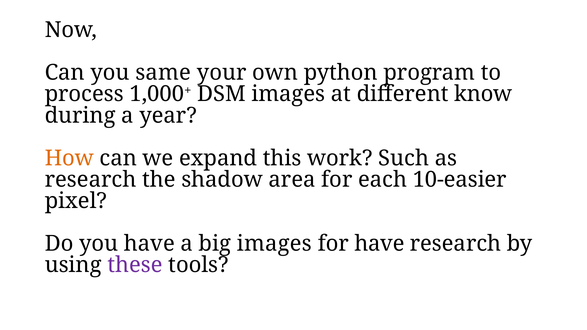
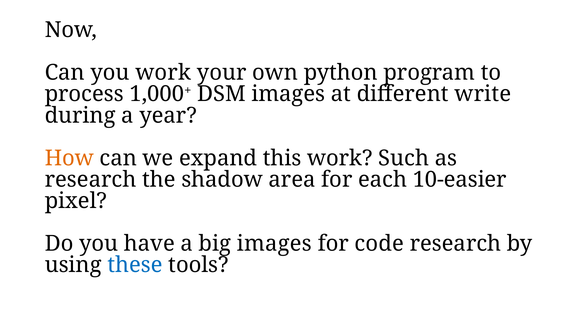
you same: same -> work
know: know -> write
for have: have -> code
these colour: purple -> blue
